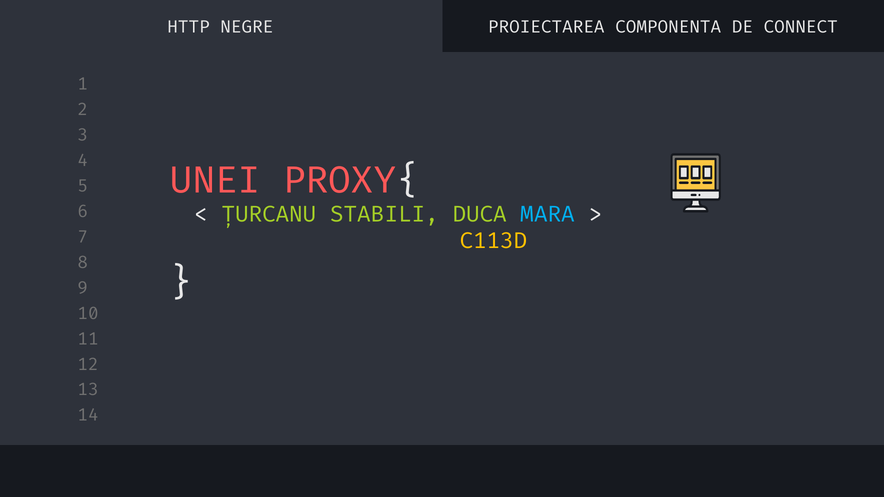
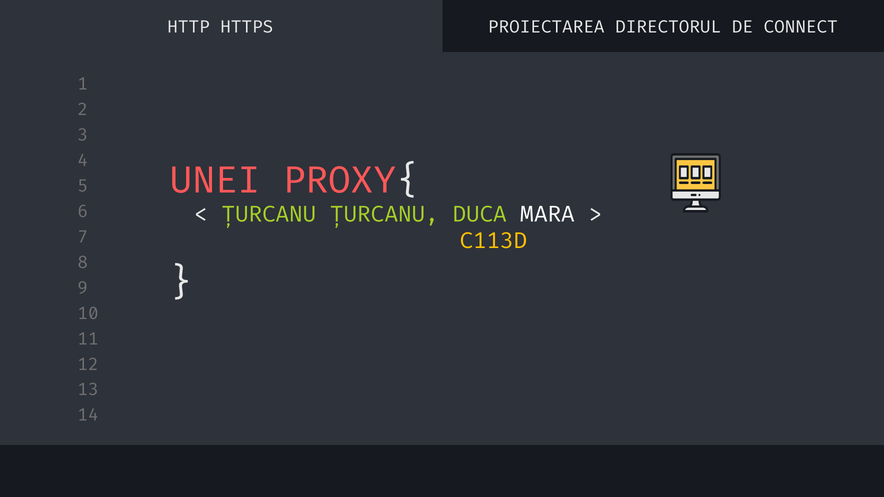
NEGRE: NEGRE -> HTTPS
COMPONENTA: COMPONENTA -> DIRECTORUL
ȚURCANU STABILI: STABILI -> ȚURCANU
MARA colour: light blue -> white
